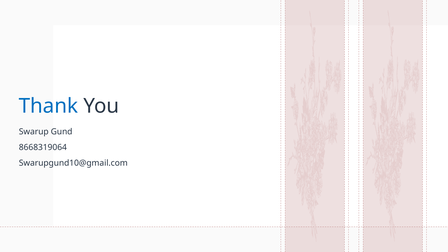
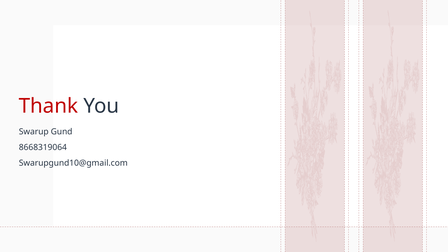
Thank colour: blue -> red
